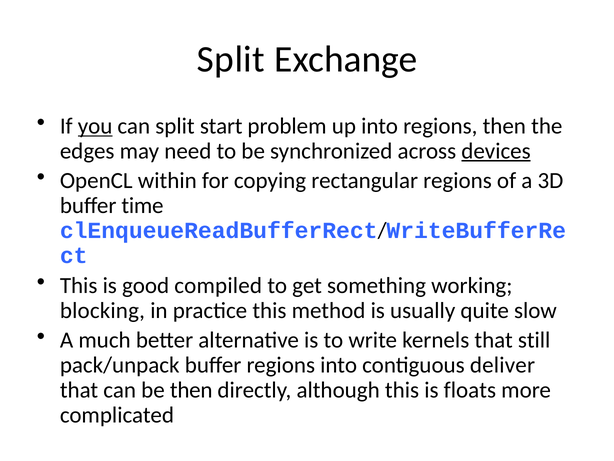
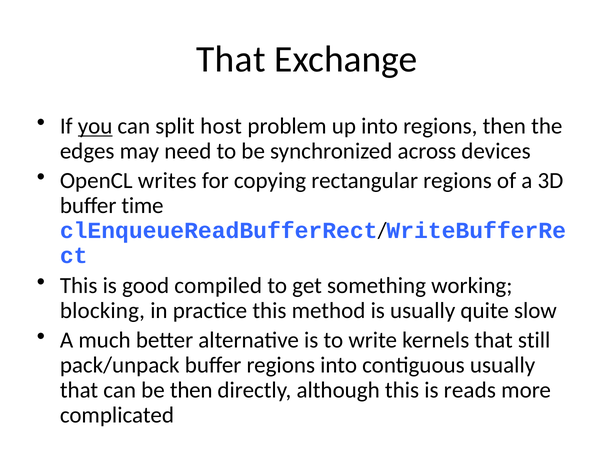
Split at (231, 59): Split -> That
start: start -> host
devices underline: present -> none
within: within -> writes
contiguous deliver: deliver -> usually
floats: floats -> reads
